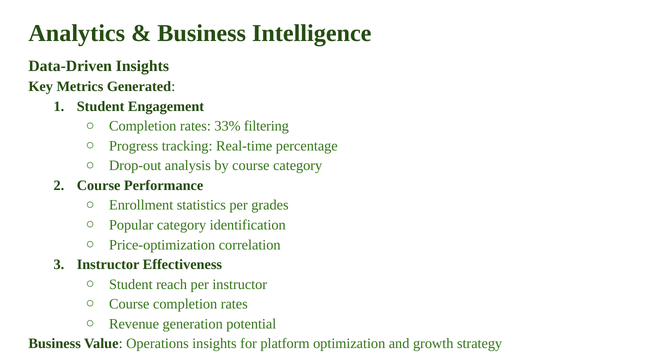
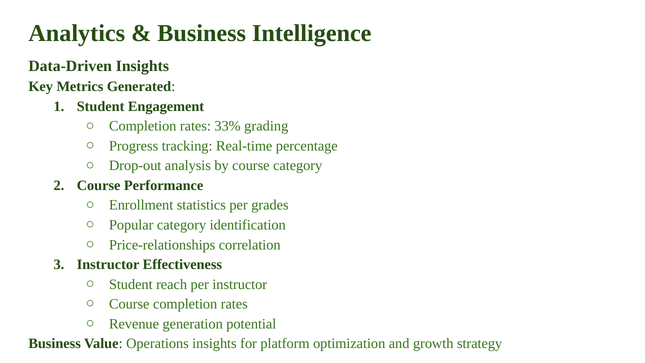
filtering: filtering -> grading
Price-optimization: Price-optimization -> Price-relationships
